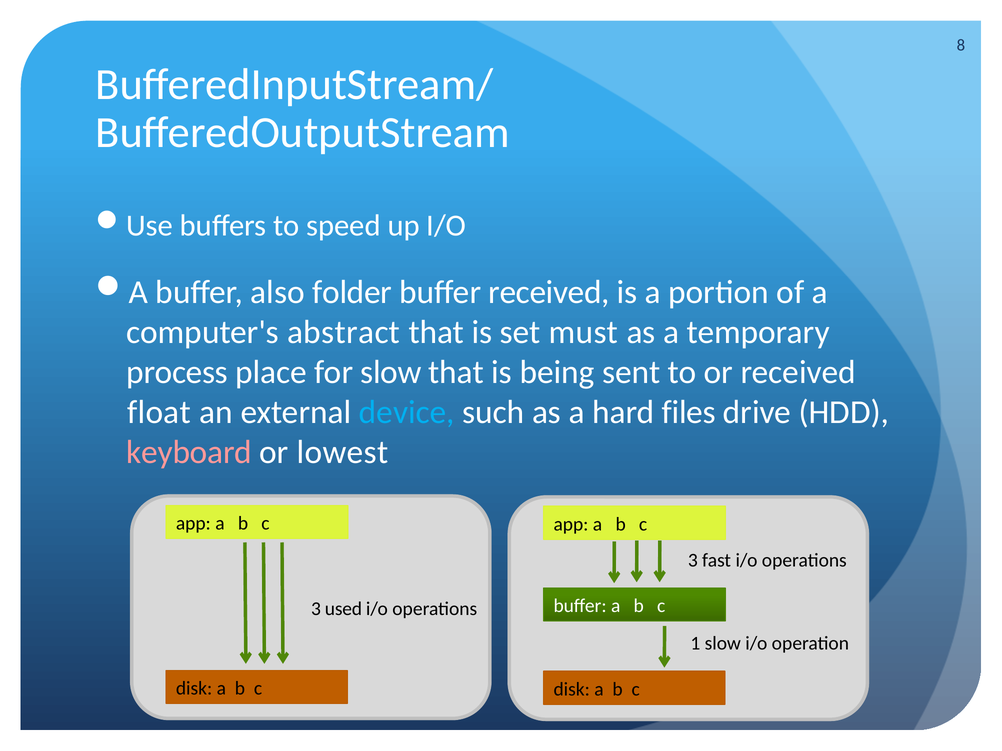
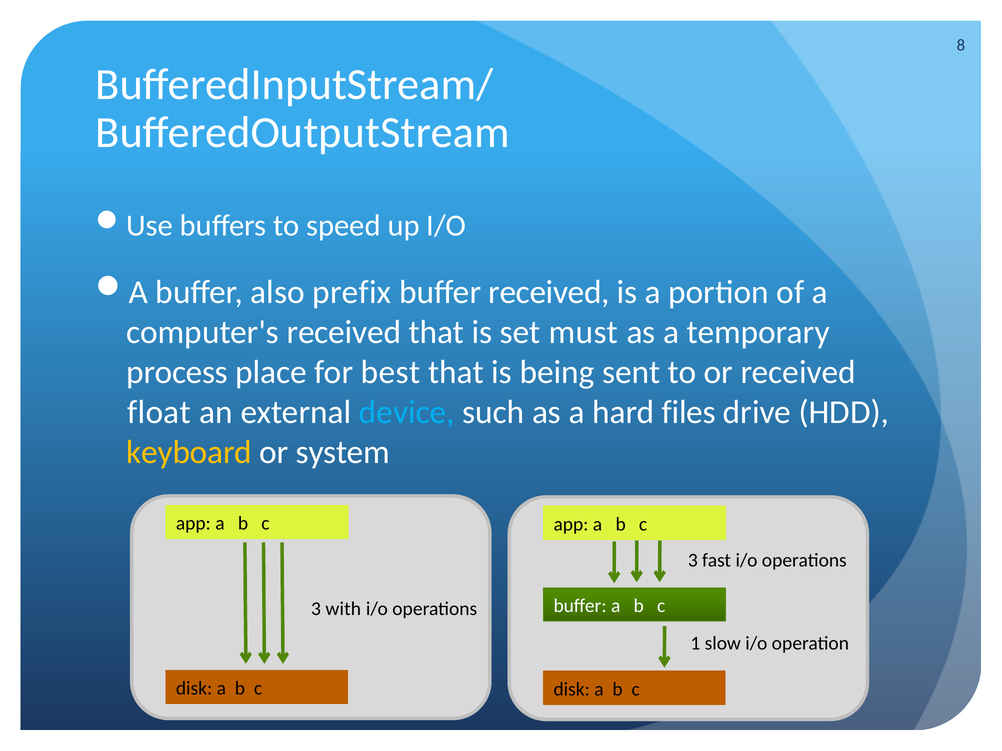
folder: folder -> prefix
computer's abstract: abstract -> received
for slow: slow -> best
keyboard colour: pink -> yellow
lowest: lowest -> system
used: used -> with
